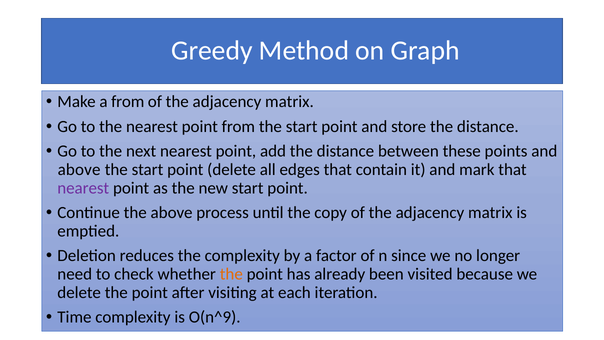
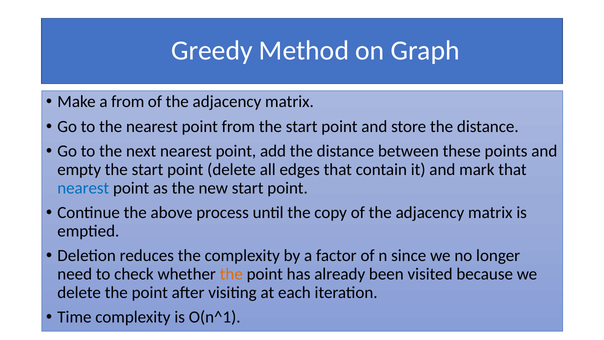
above at (79, 169): above -> empty
nearest at (83, 188) colour: purple -> blue
O(n^9: O(n^9 -> O(n^1
